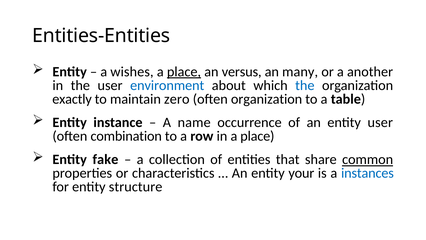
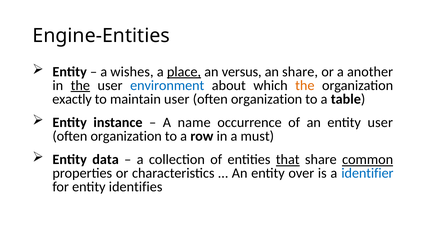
Entities-Entities: Entities-Entities -> Engine-Entities
an many: many -> share
the at (80, 85) underline: none -> present
the at (305, 85) colour: blue -> orange
maintain zero: zero -> user
combination at (126, 136): combination -> organization
in a place: place -> must
fake: fake -> data
that underline: none -> present
your: your -> over
instances: instances -> identifier
structure: structure -> identifies
